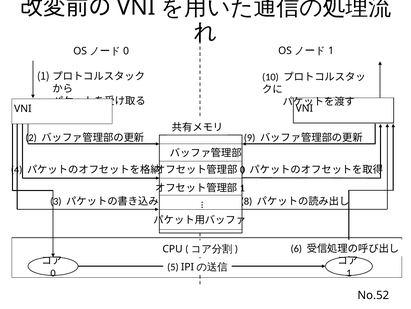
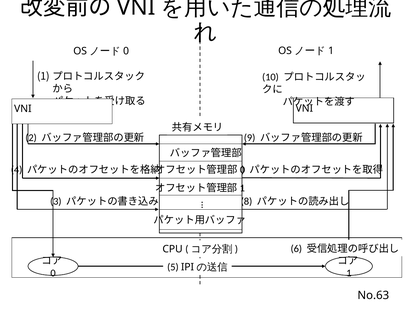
No.52: No.52 -> No.63
